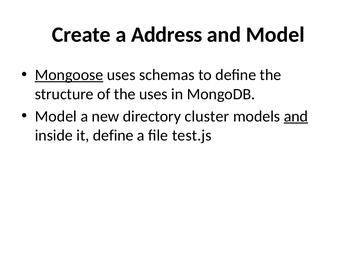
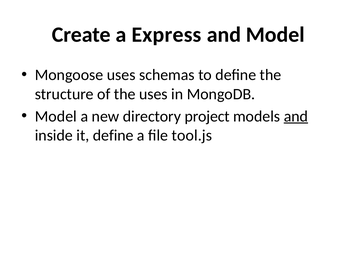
Address: Address -> Express
Mongoose underline: present -> none
cluster: cluster -> project
test.js: test.js -> tool.js
